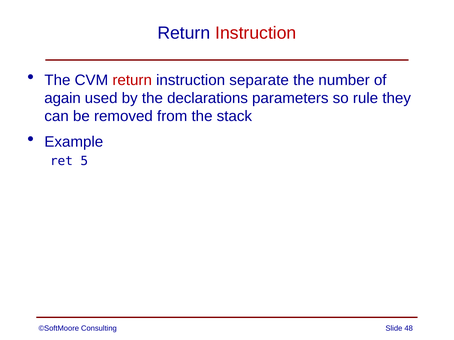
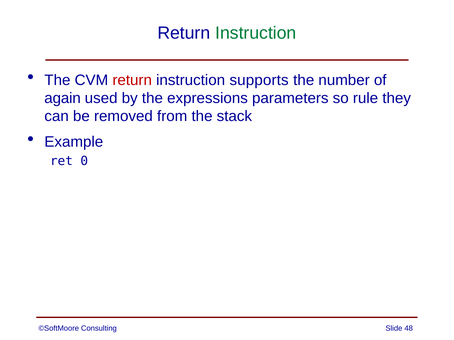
Instruction at (256, 33) colour: red -> green
separate: separate -> supports
declarations: declarations -> expressions
5: 5 -> 0
